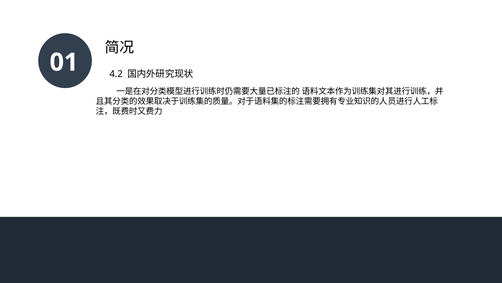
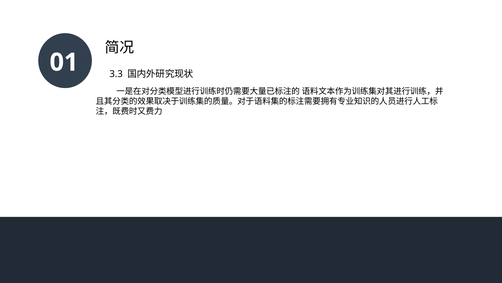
4.2: 4.2 -> 3.3
